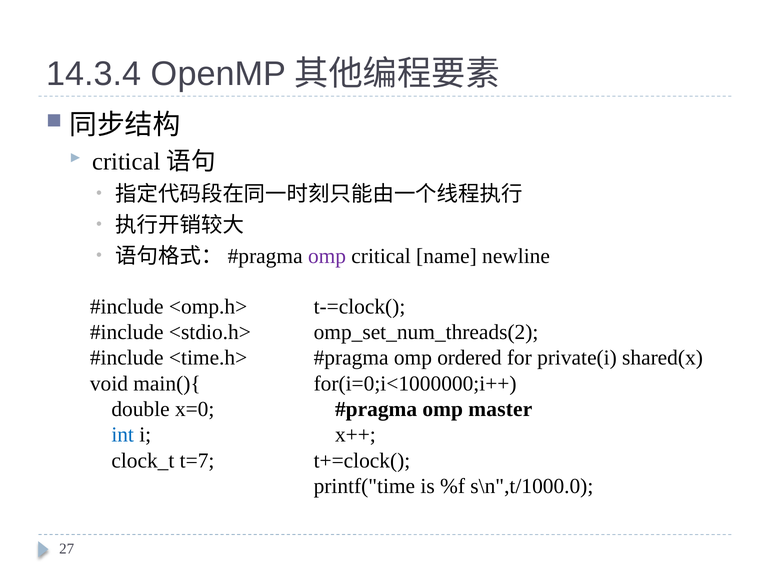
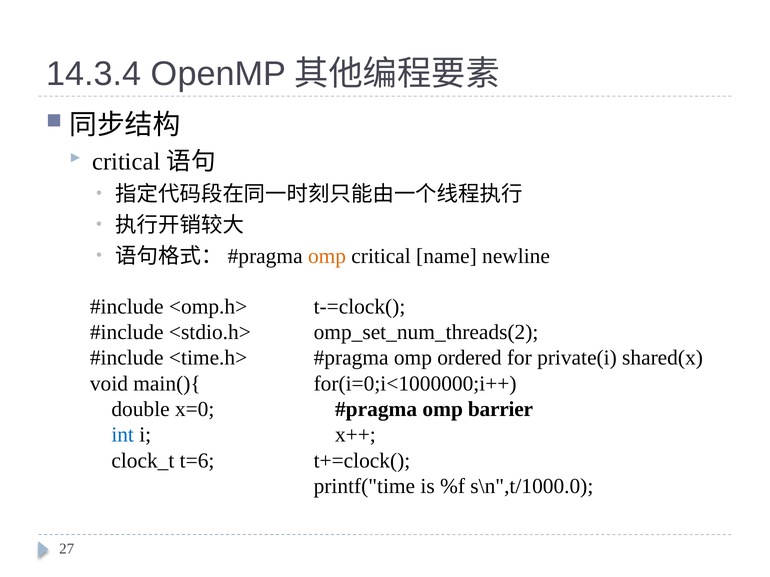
omp at (327, 256) colour: purple -> orange
master: master -> barrier
t=7: t=7 -> t=6
